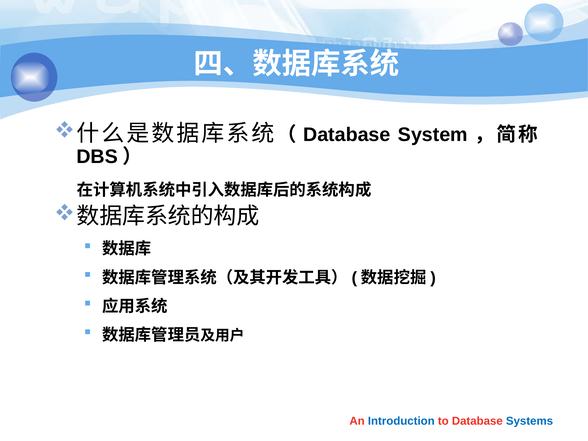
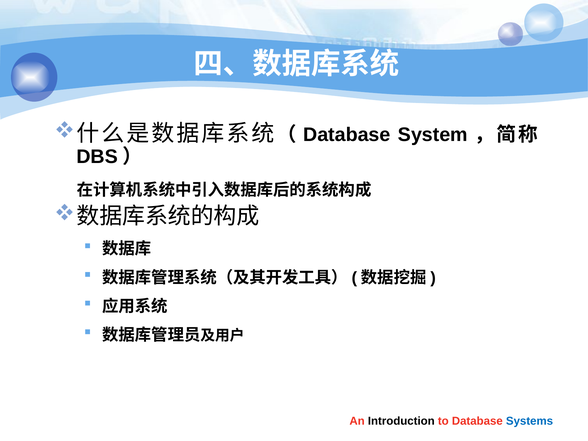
Introduction colour: blue -> black
